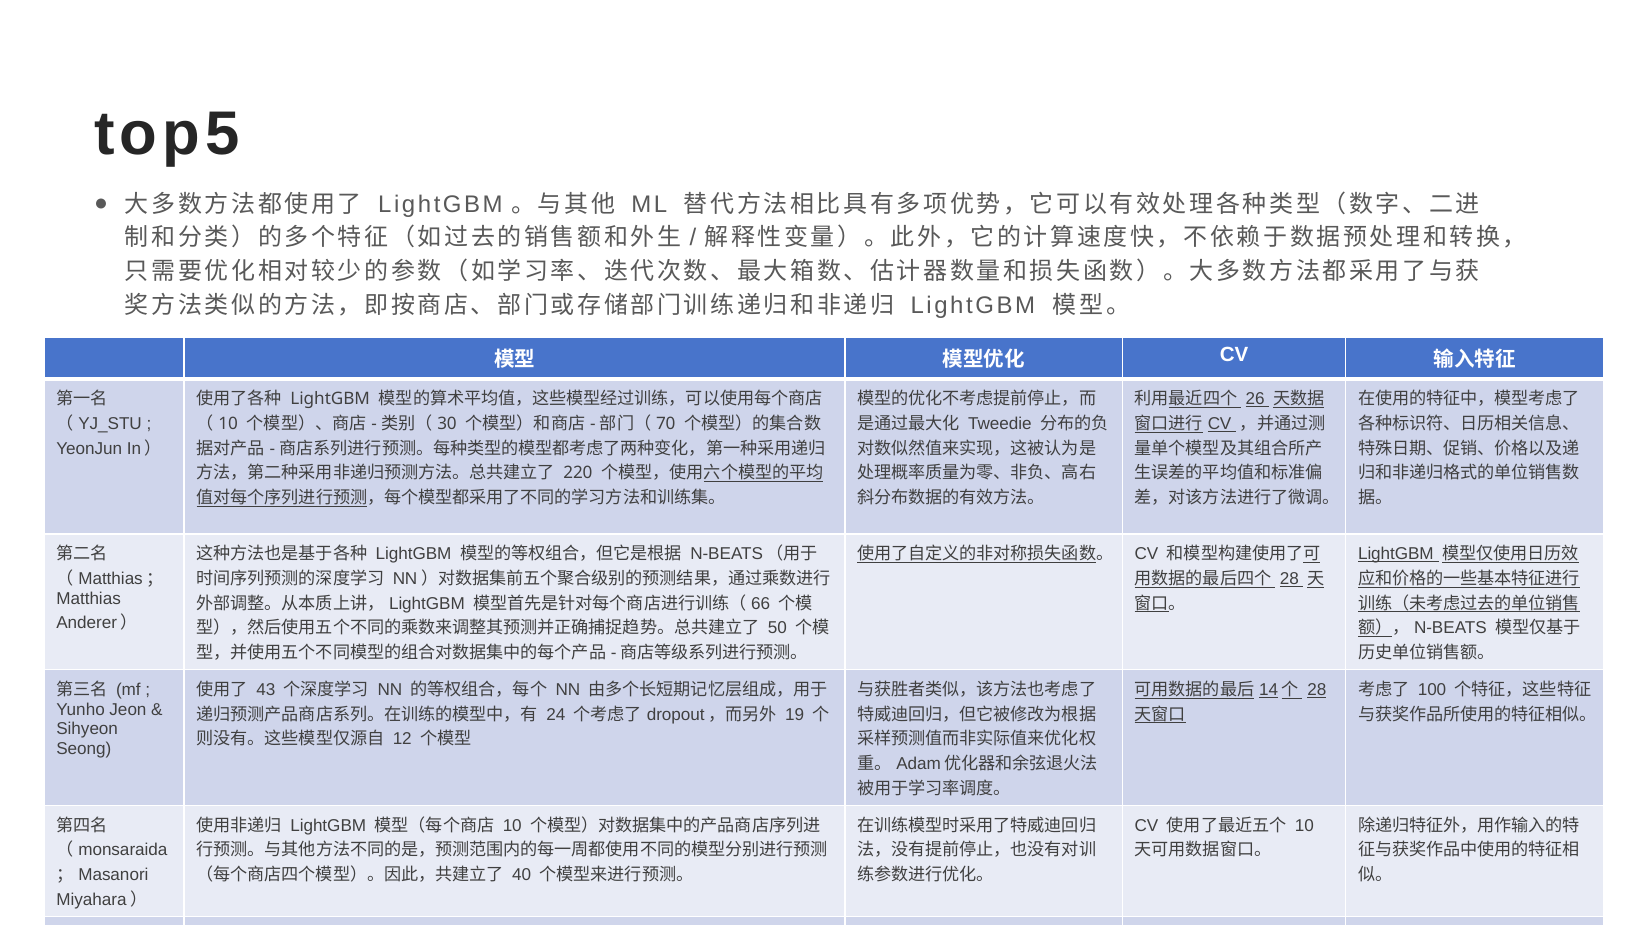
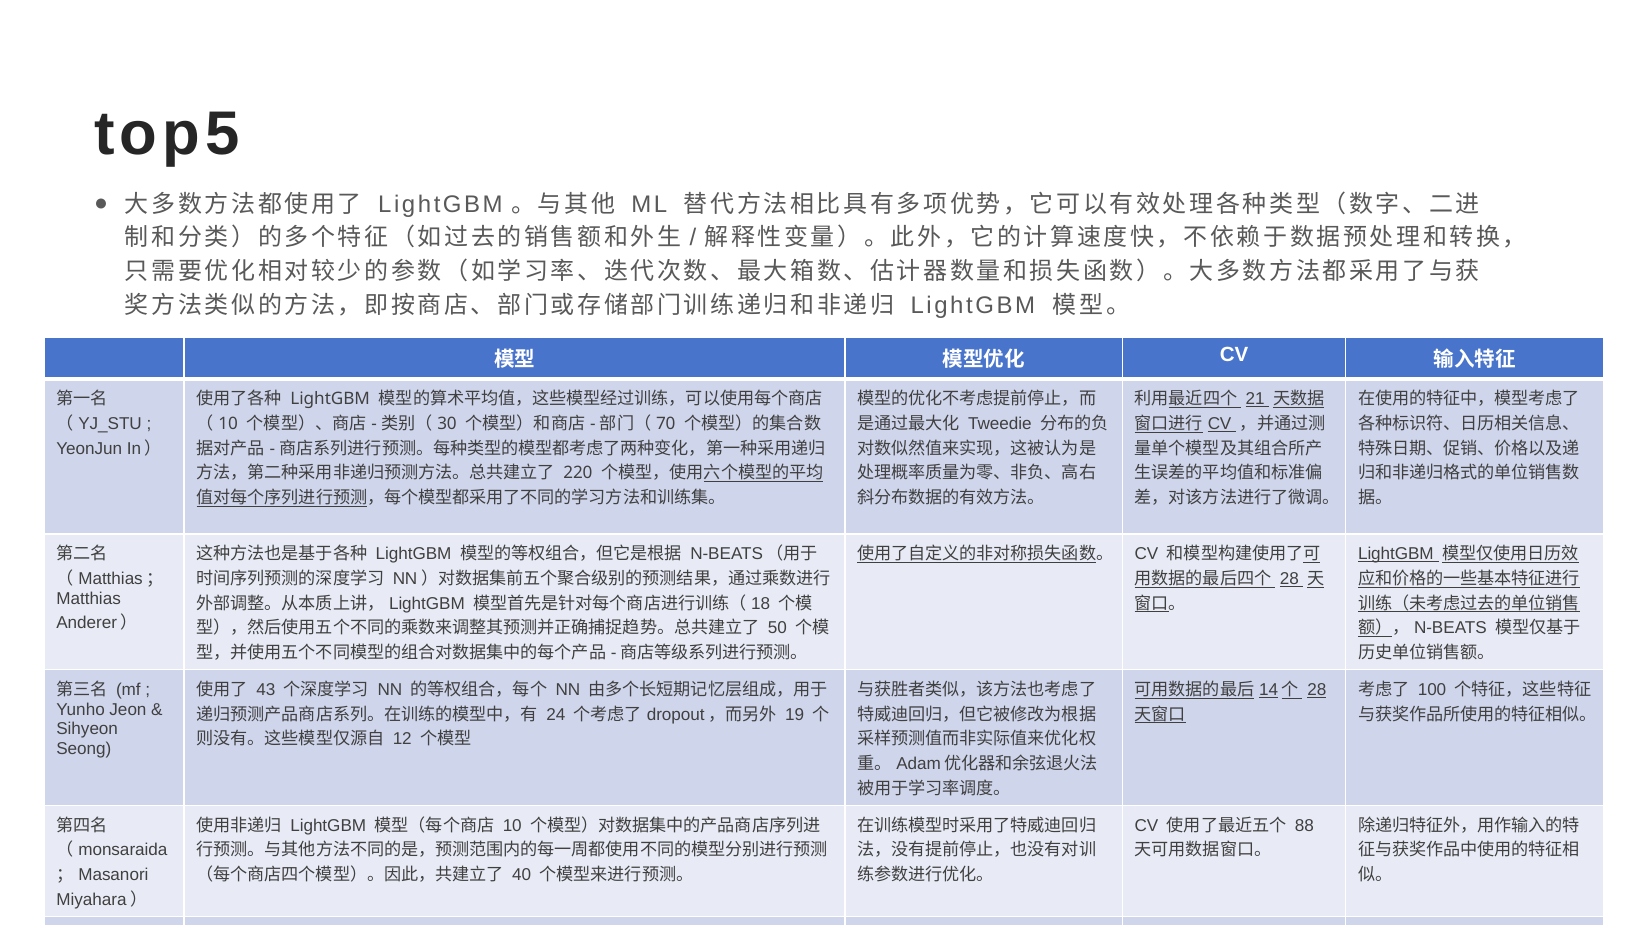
26: 26 -> 21
66: 66 -> 18
10 at (1304, 825): 10 -> 88
